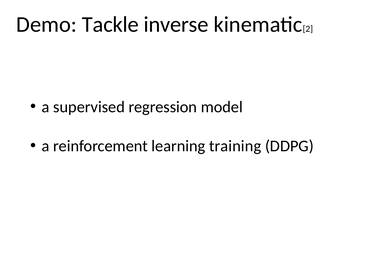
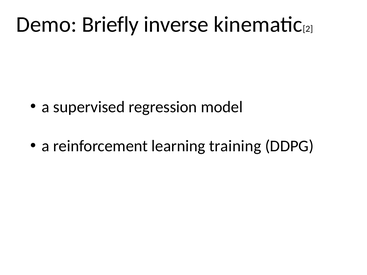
Tackle: Tackle -> Briefly
